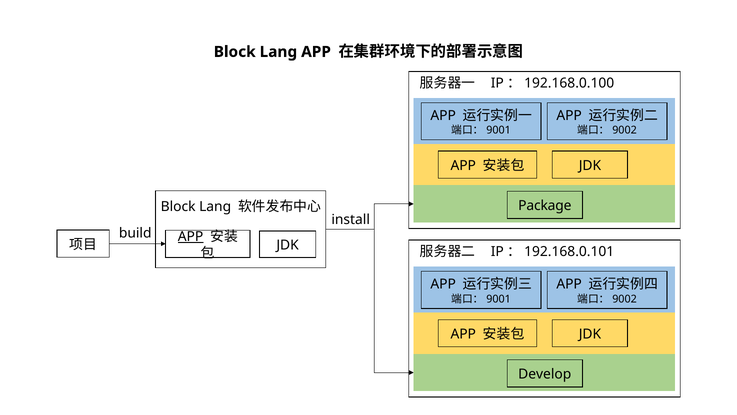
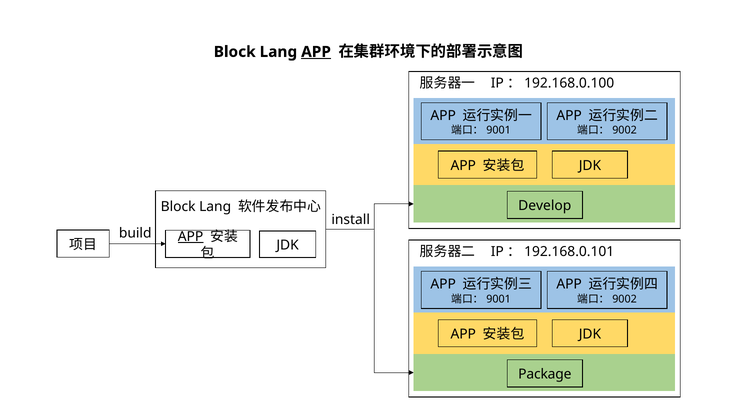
APP at (316, 52) underline: none -> present
Package: Package -> Develop
Develop: Develop -> Package
